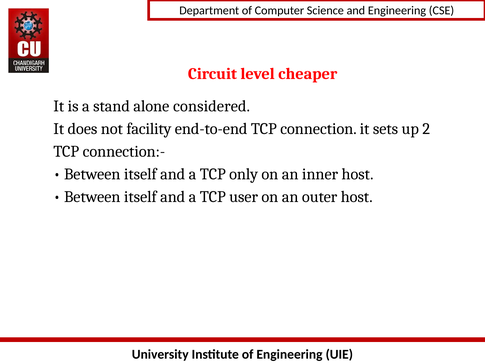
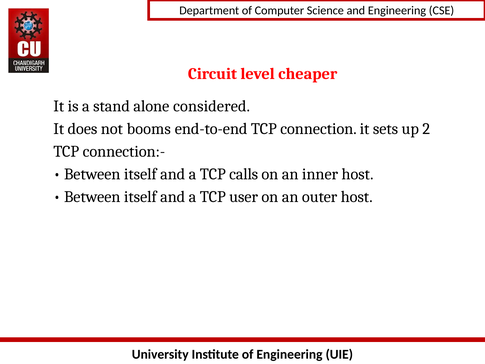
facility: facility -> booms
only: only -> calls
